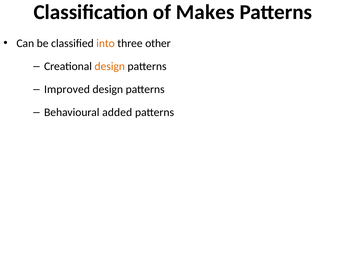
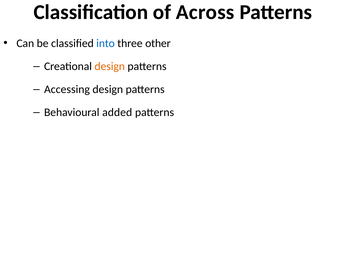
Makes: Makes -> Across
into colour: orange -> blue
Improved: Improved -> Accessing
